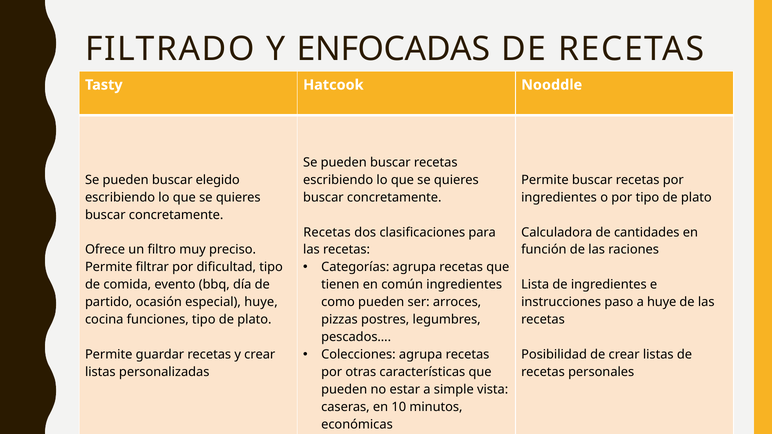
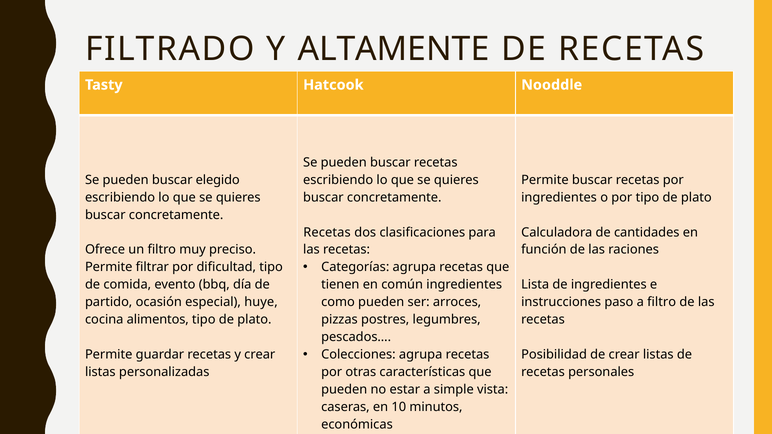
ENFOCADAS: ENFOCADAS -> ALTAMENTE
a huye: huye -> filtro
funciones: funciones -> alimentos
